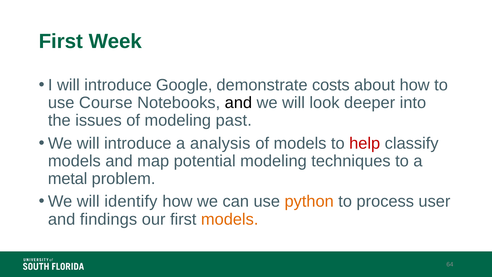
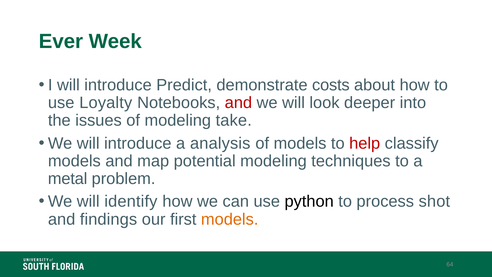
First at (61, 41): First -> Ever
Google: Google -> Predict
Course: Course -> Loyalty
and at (238, 103) colour: black -> red
past: past -> take
python colour: orange -> black
user: user -> shot
